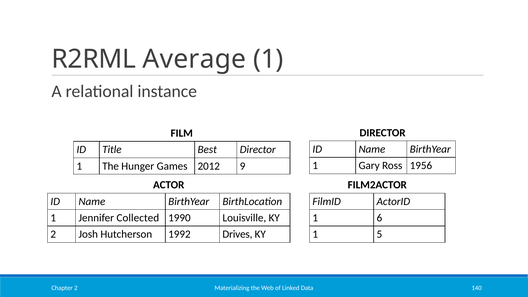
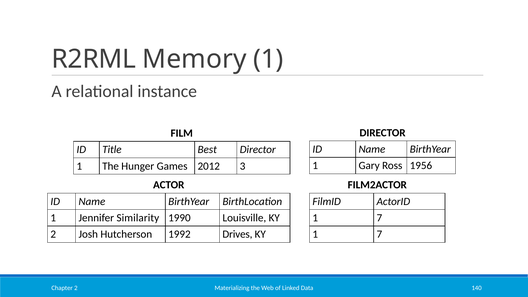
Average: Average -> Memory
9: 9 -> 3
Collected: Collected -> Similarity
6 at (379, 218): 6 -> 7
5 at (379, 234): 5 -> 7
